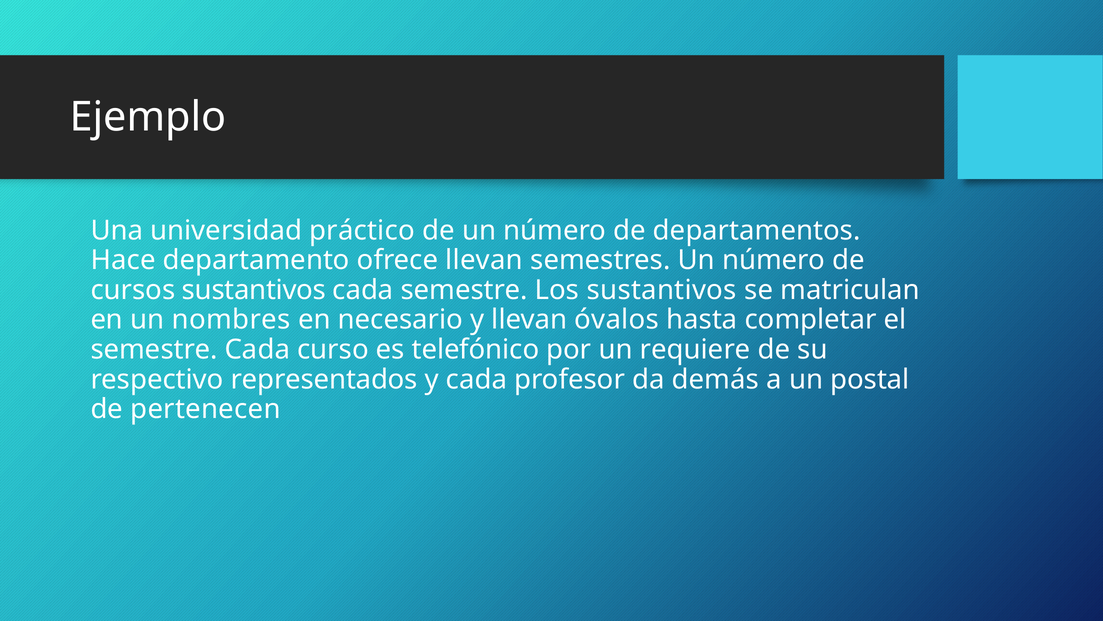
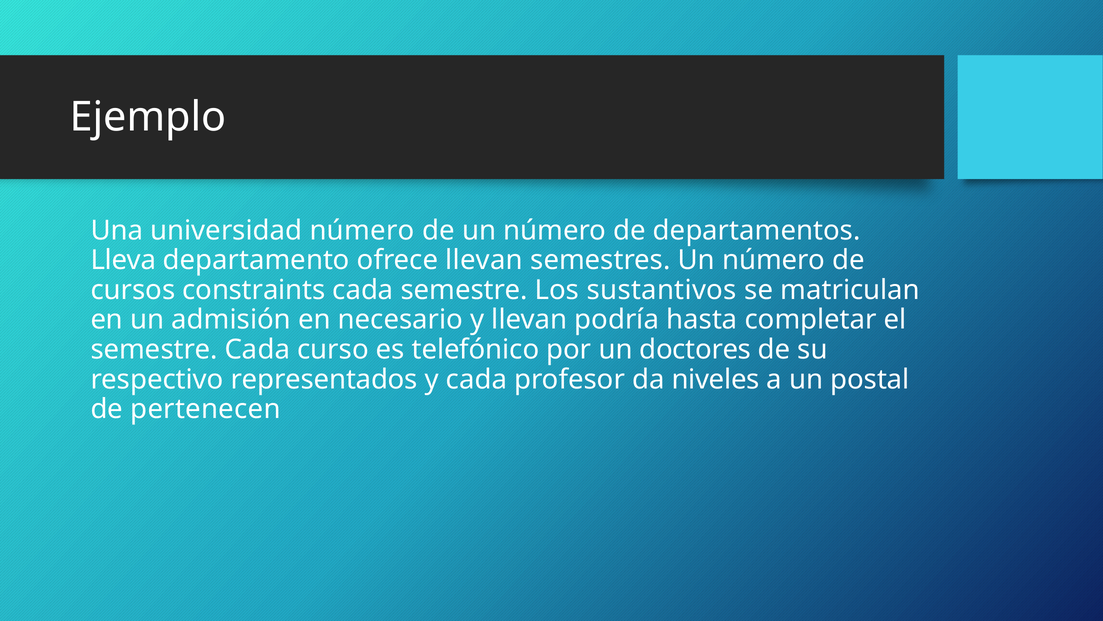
universidad práctico: práctico -> número
Hace: Hace -> Lleva
cursos sustantivos: sustantivos -> constraints
nombres: nombres -> admisión
óvalos: óvalos -> podría
requiere: requiere -> doctores
demás: demás -> niveles
